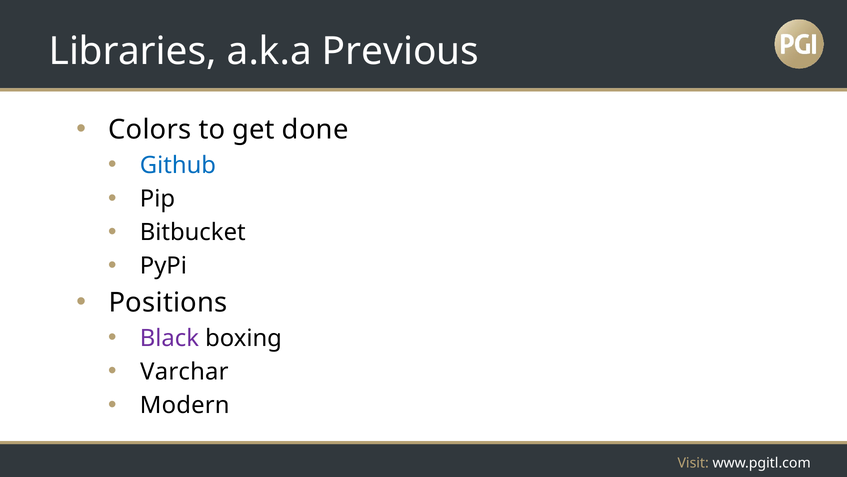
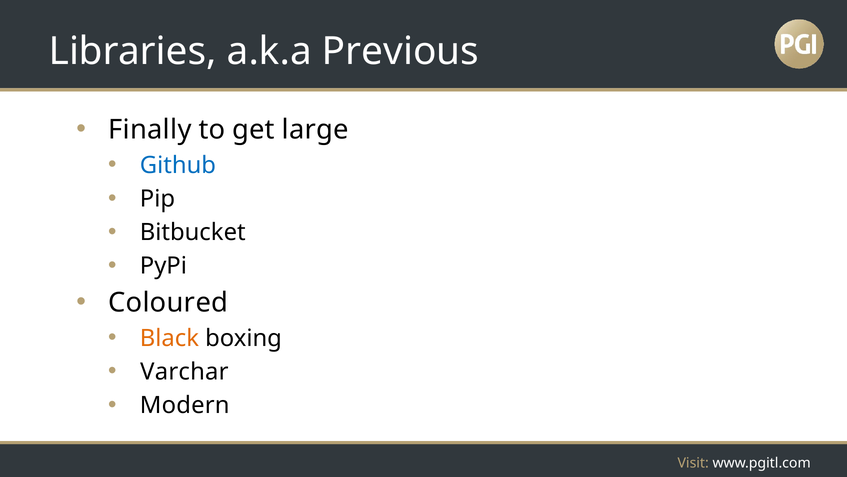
Colors: Colors -> Finally
done: done -> large
Positions: Positions -> Coloured
Black colour: purple -> orange
